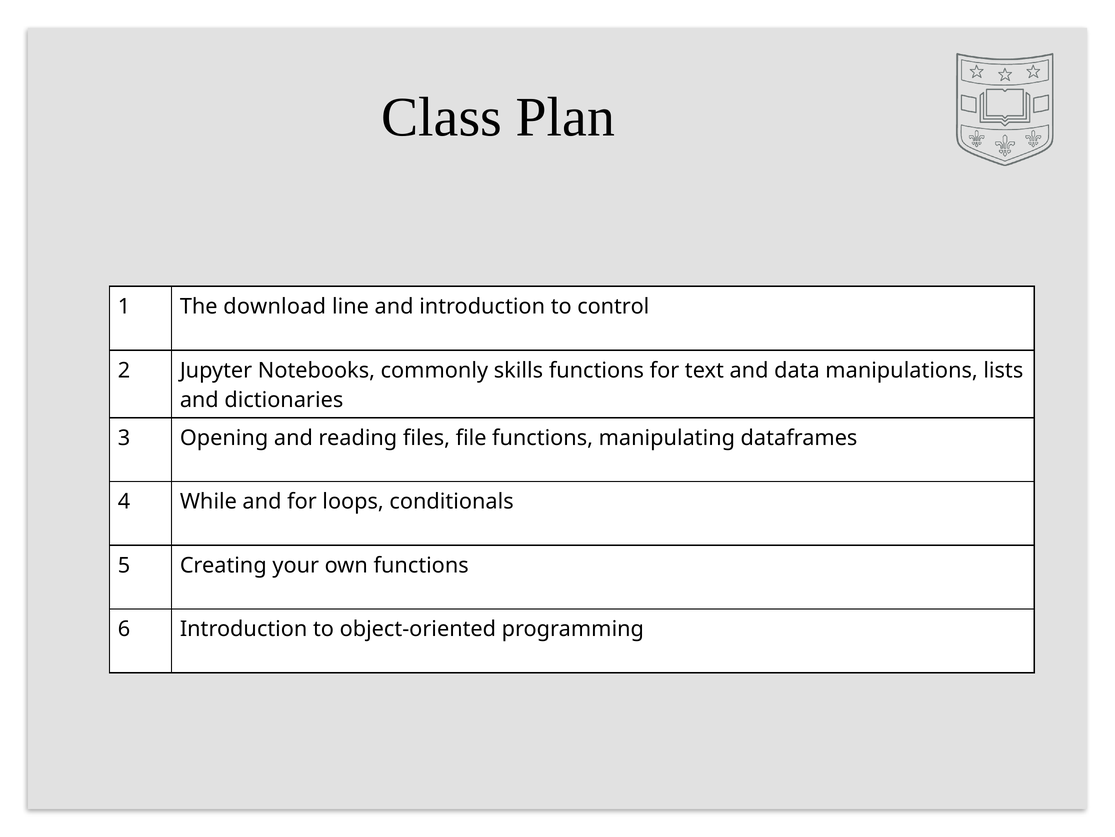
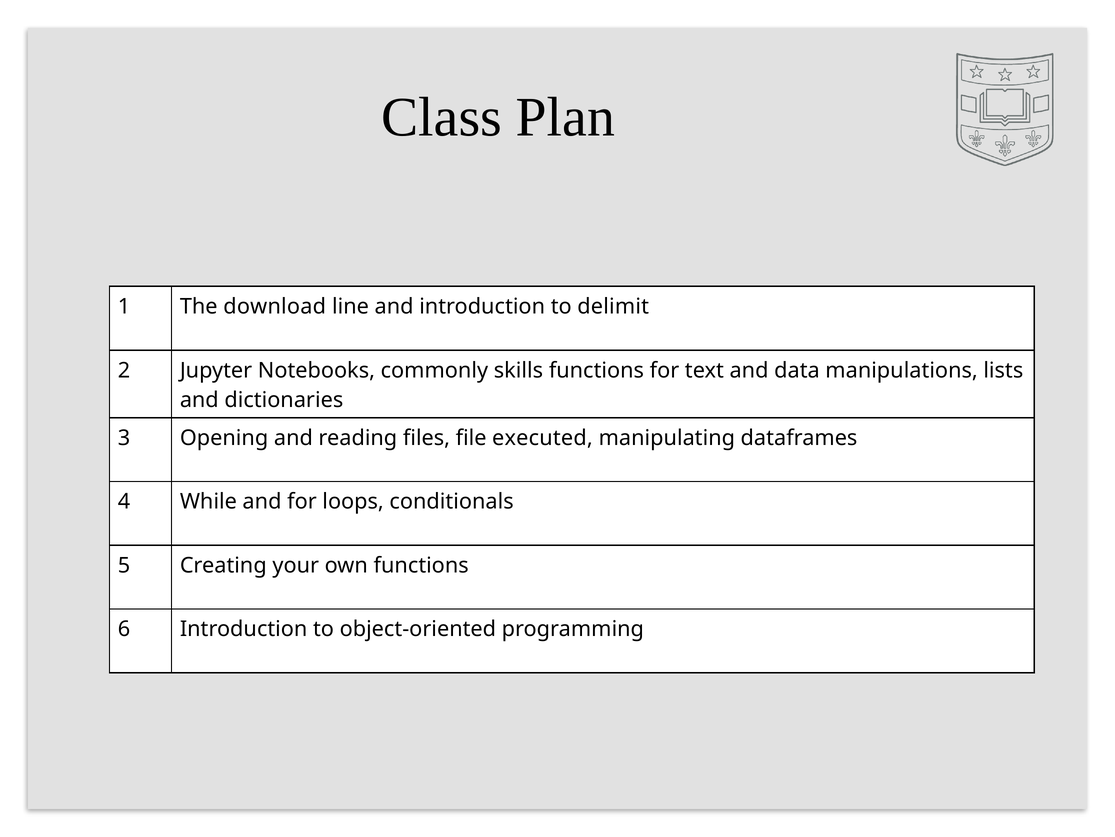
control: control -> delimit
file functions: functions -> executed
